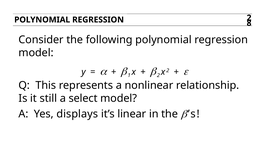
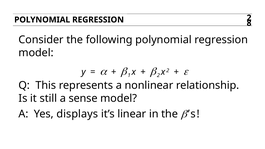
select: select -> sense
